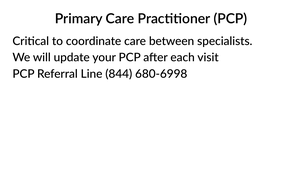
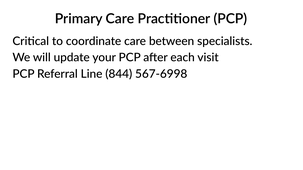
680-6998: 680-6998 -> 567-6998
